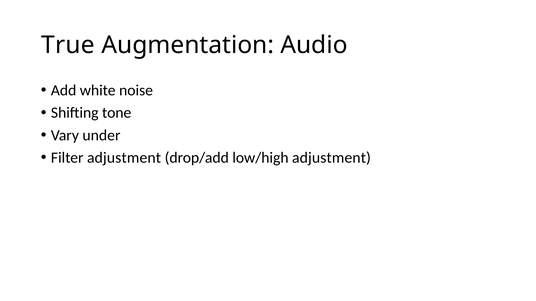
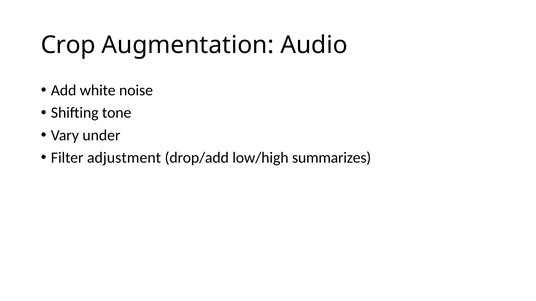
True: True -> Crop
low/high adjustment: adjustment -> summarizes
